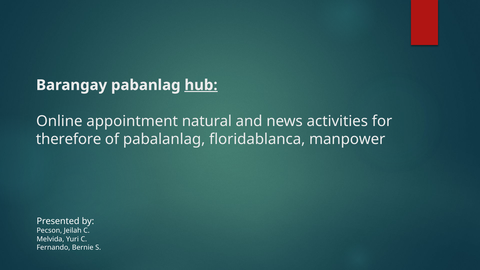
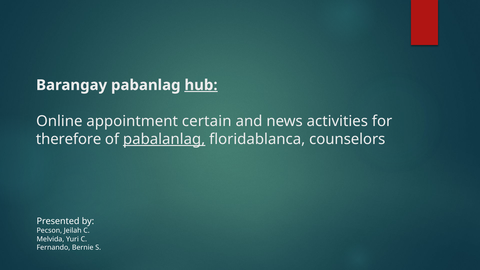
natural: natural -> certain
pabalanlag underline: none -> present
manpower: manpower -> counselors
